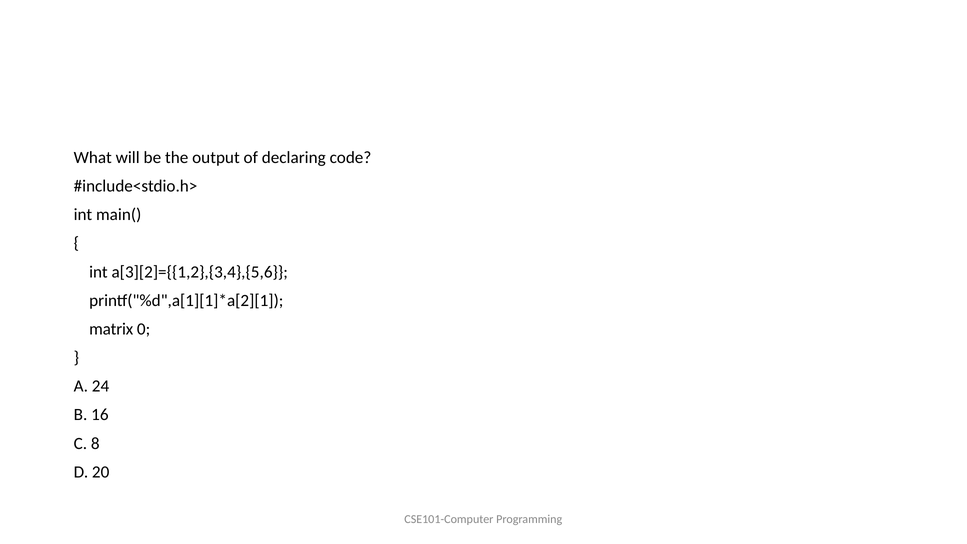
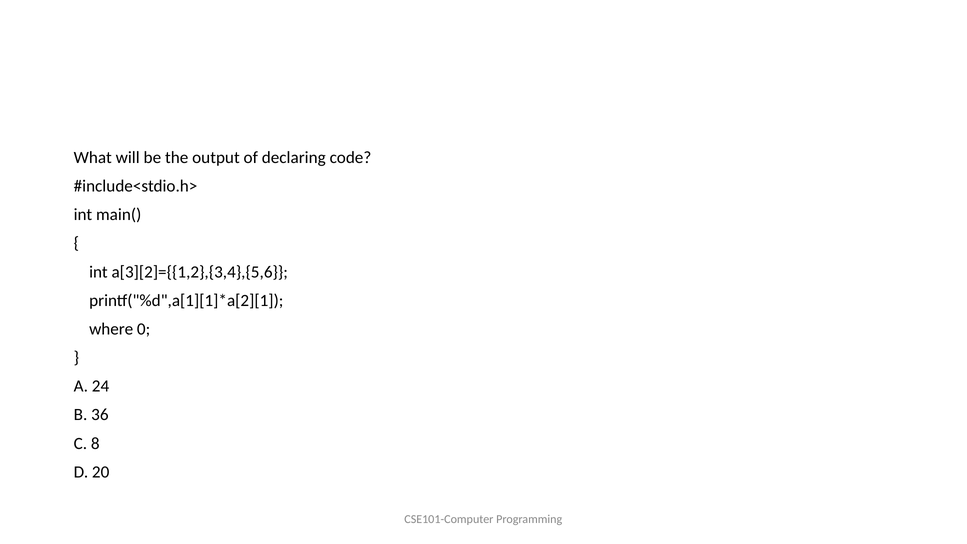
matrix: matrix -> where
16: 16 -> 36
